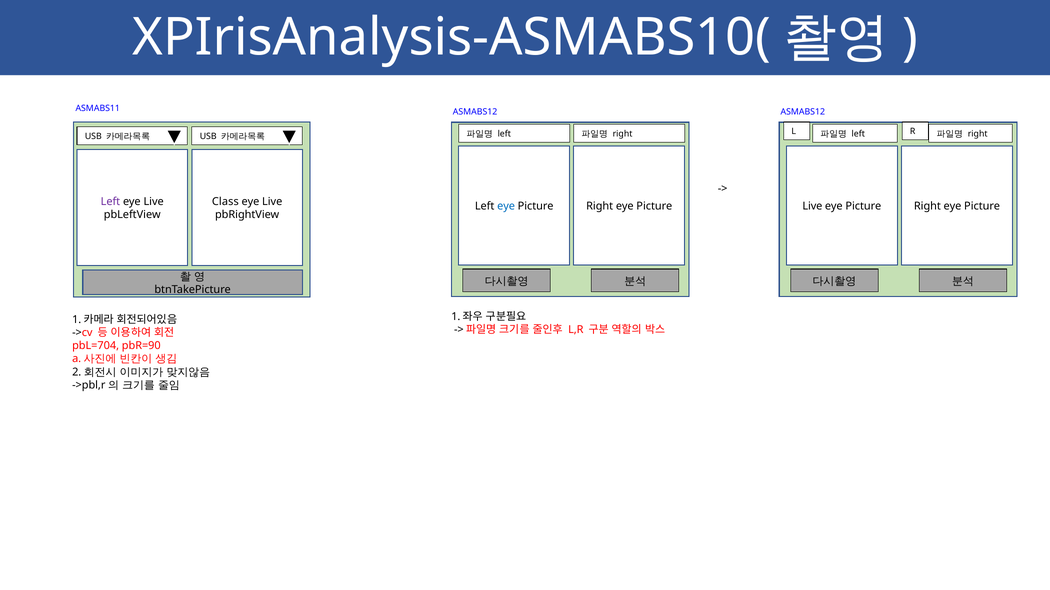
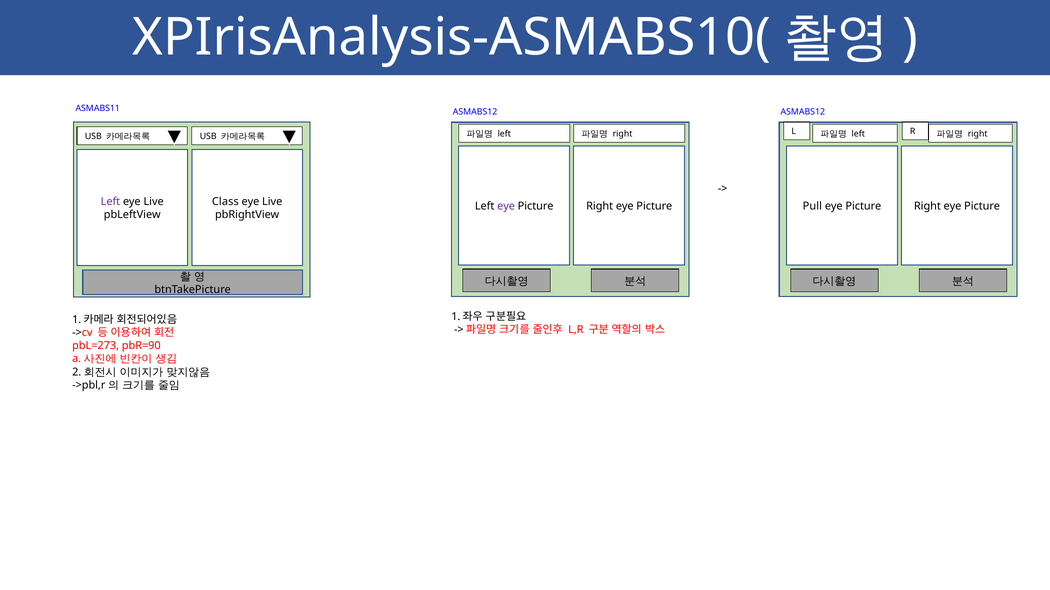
eye at (506, 206) colour: blue -> purple
Live at (812, 206): Live -> Pull
pbL=704: pbL=704 -> pbL=273
